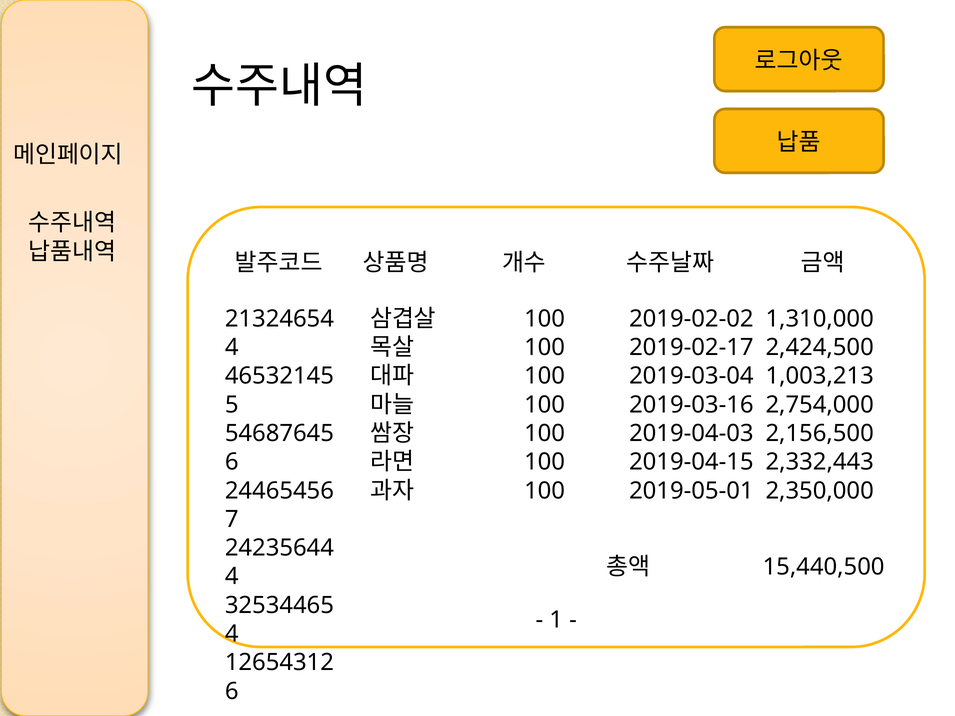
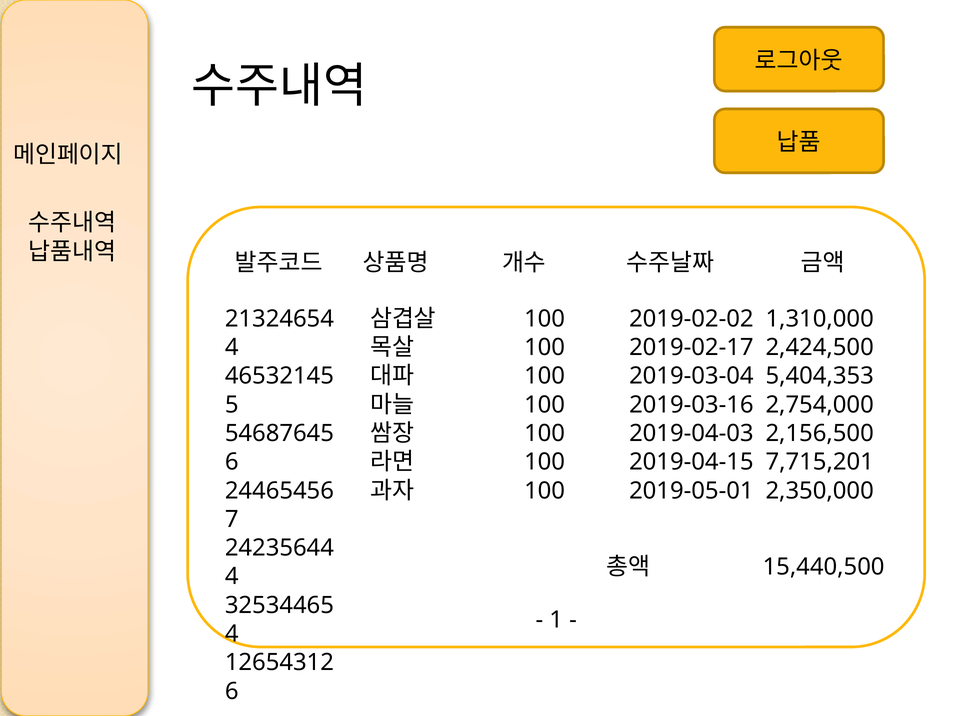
1,003,213: 1,003,213 -> 5,404,353
2,332,443: 2,332,443 -> 7,715,201
